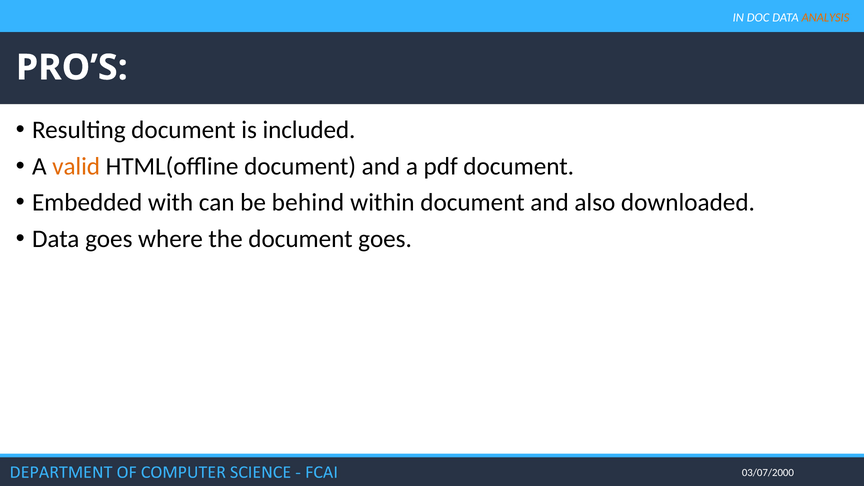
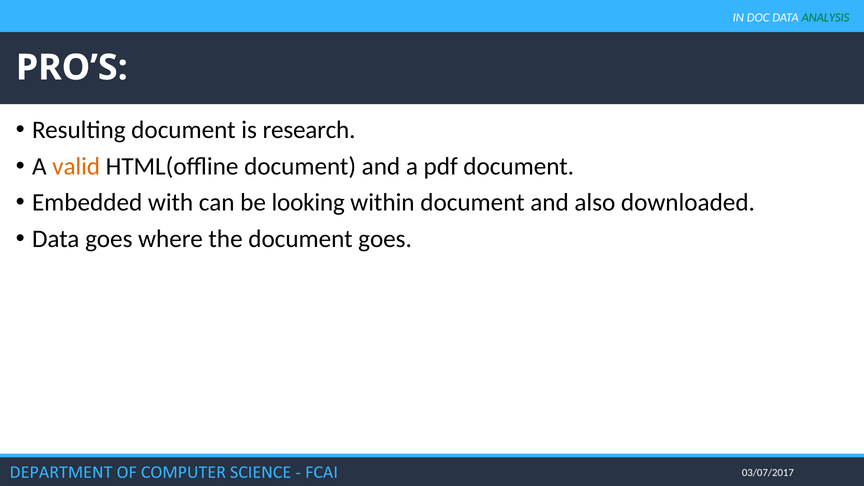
ANALYSIS colour: orange -> green
included: included -> research
behind: behind -> looking
03/07/2000: 03/07/2000 -> 03/07/2017
